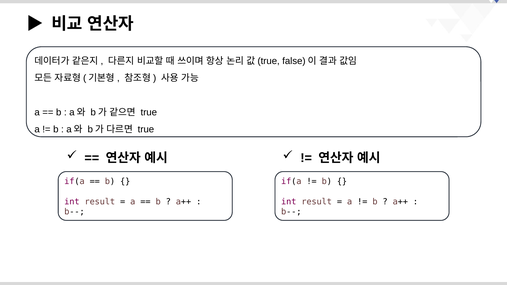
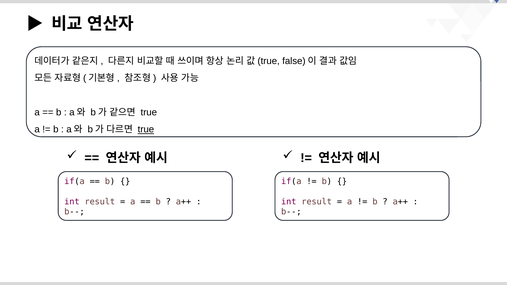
true at (146, 130) underline: none -> present
